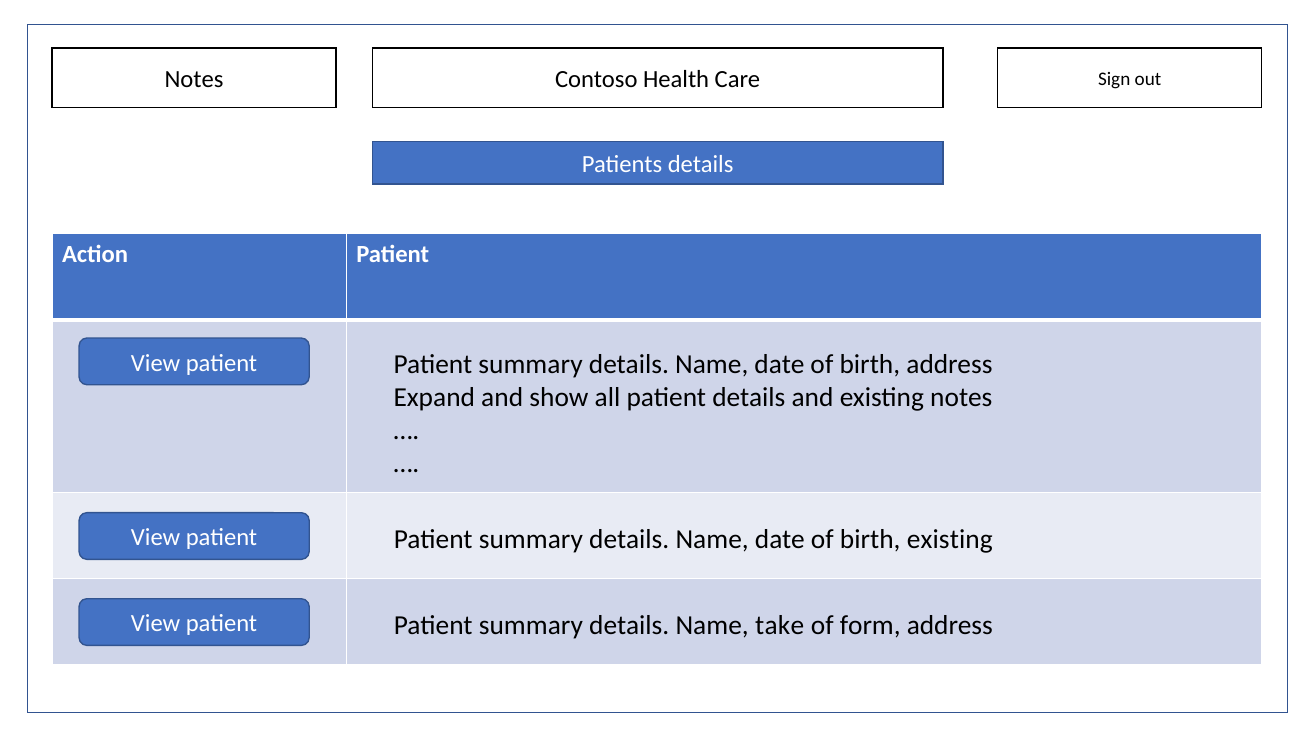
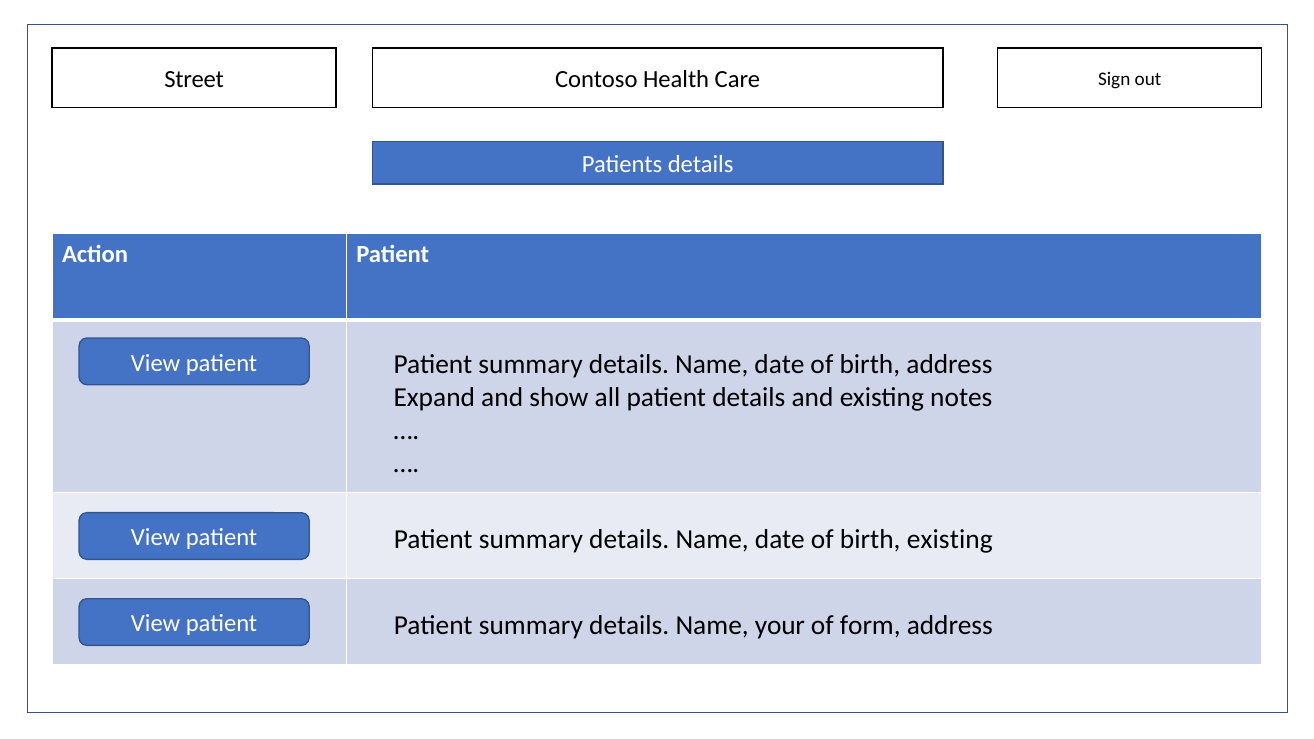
Notes at (194, 80): Notes -> Street
take: take -> your
